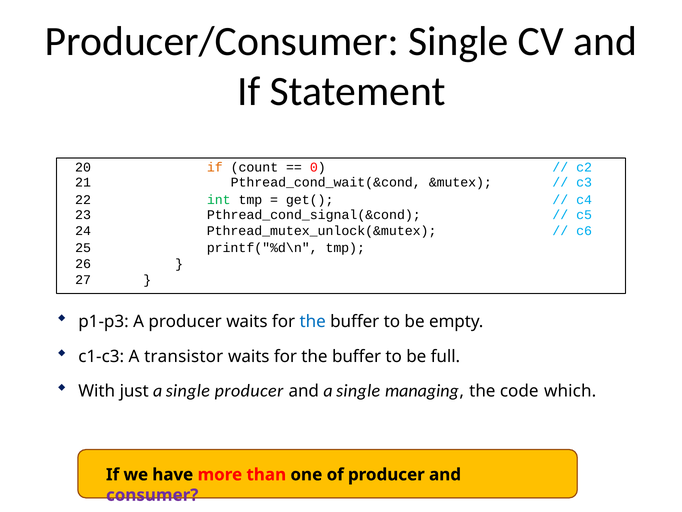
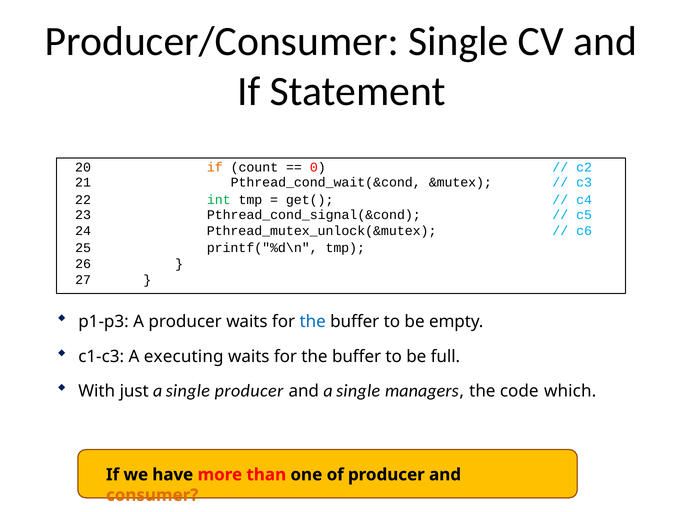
transistor: transistor -> executing
managing: managing -> managers
consumer colour: purple -> orange
